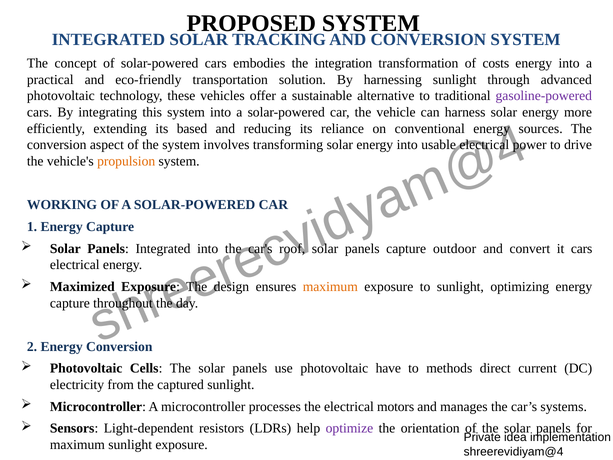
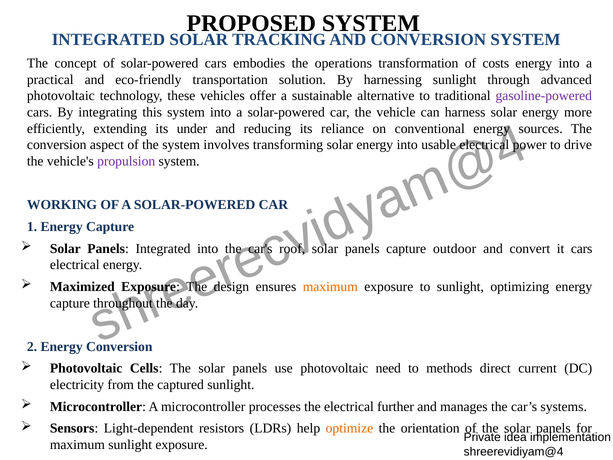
integration: integration -> operations
based: based -> under
propulsion at (126, 161) colour: orange -> purple
have: have -> need
electrical motors: motors -> further
optimize colour: purple -> orange
